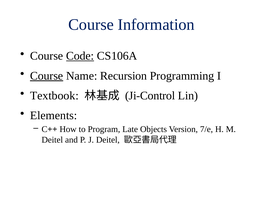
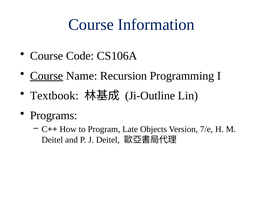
Code underline: present -> none
Ji-Control: Ji-Control -> Ji-Outline
Elements: Elements -> Programs
